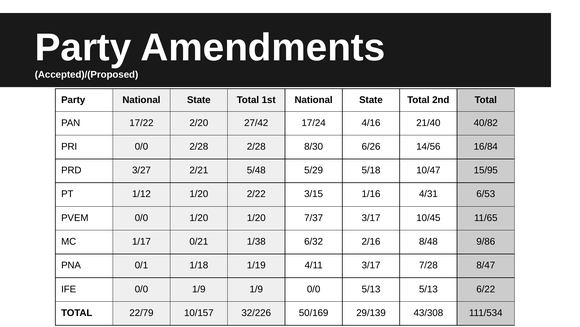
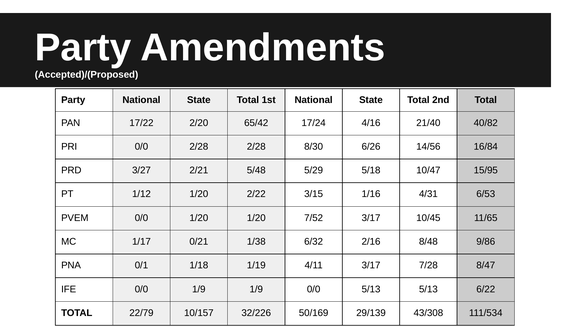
27/42: 27/42 -> 65/42
7/37: 7/37 -> 7/52
